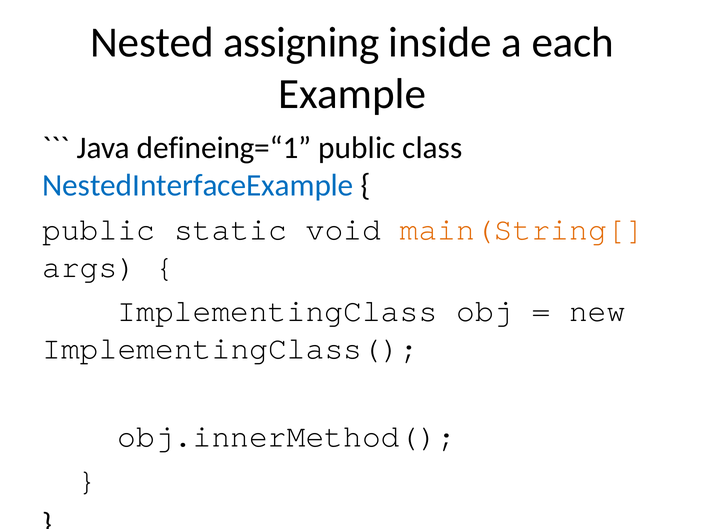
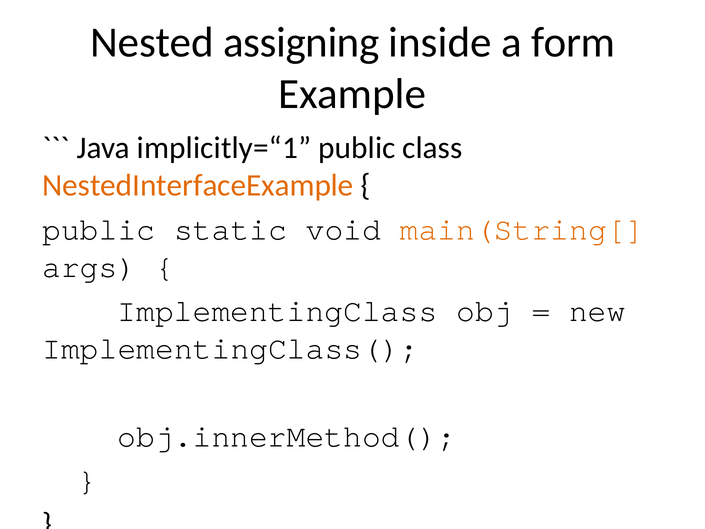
each: each -> form
defineing=“1: defineing=“1 -> implicitly=“1
NestedInterfaceExample colour: blue -> orange
